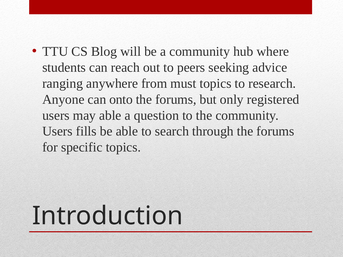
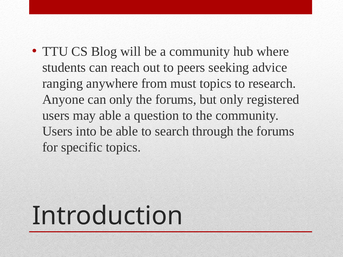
can onto: onto -> only
fills: fills -> into
